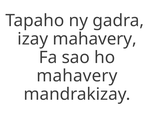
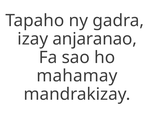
izay mahavery: mahavery -> anjaranao
mahavery at (77, 76): mahavery -> mahamay
